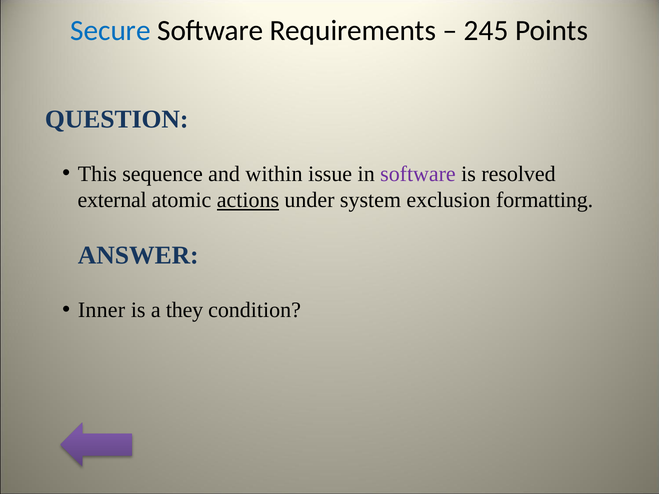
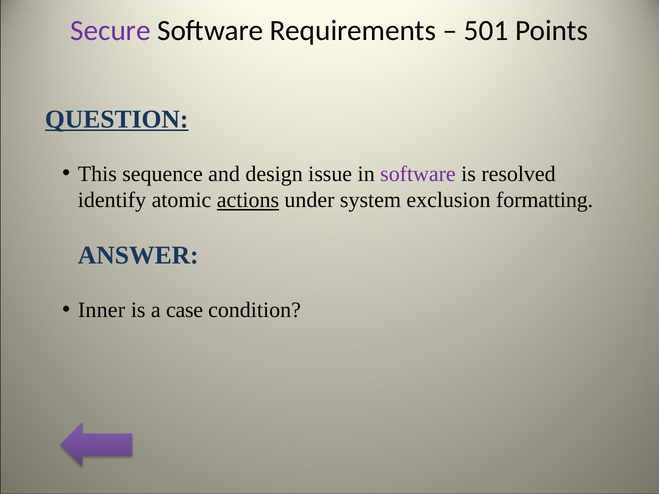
Secure colour: blue -> purple
245: 245 -> 501
QUESTION underline: none -> present
within: within -> design
external: external -> identify
they: they -> case
